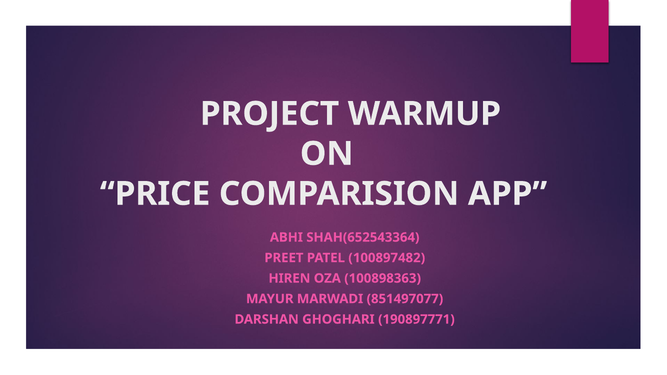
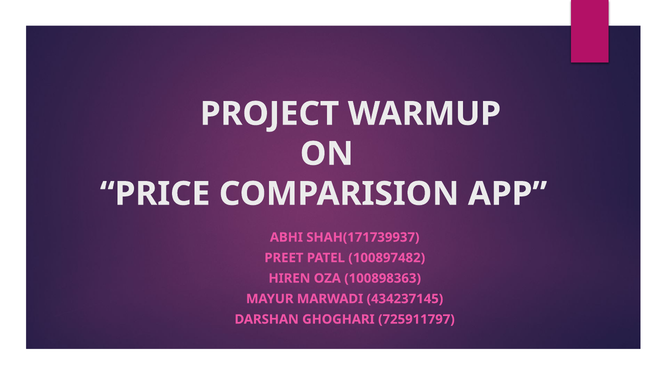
SHAH(652543364: SHAH(652543364 -> SHAH(171739937
851497077: 851497077 -> 434237145
190897771: 190897771 -> 725911797
